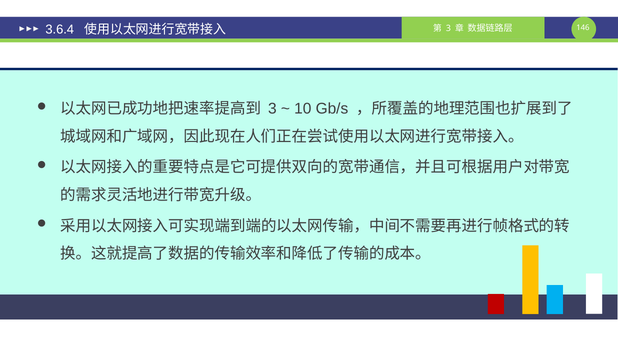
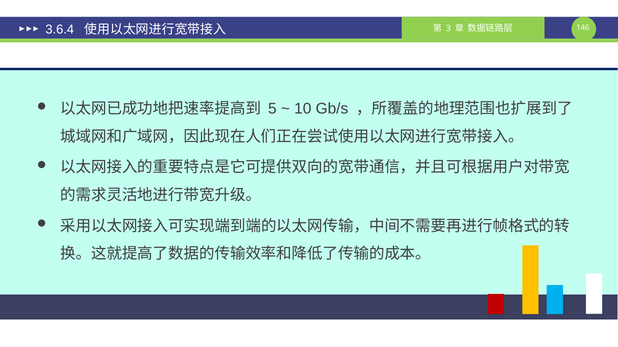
3 at (272, 109): 3 -> 5
